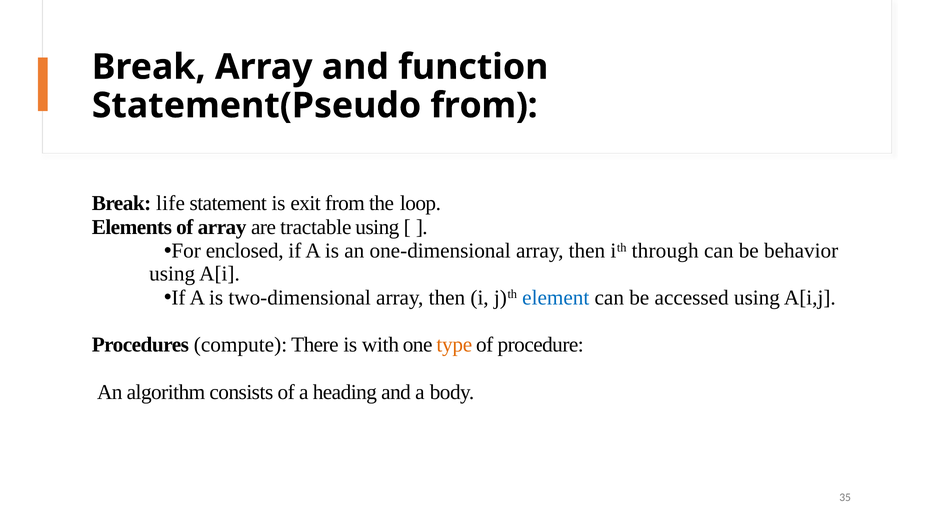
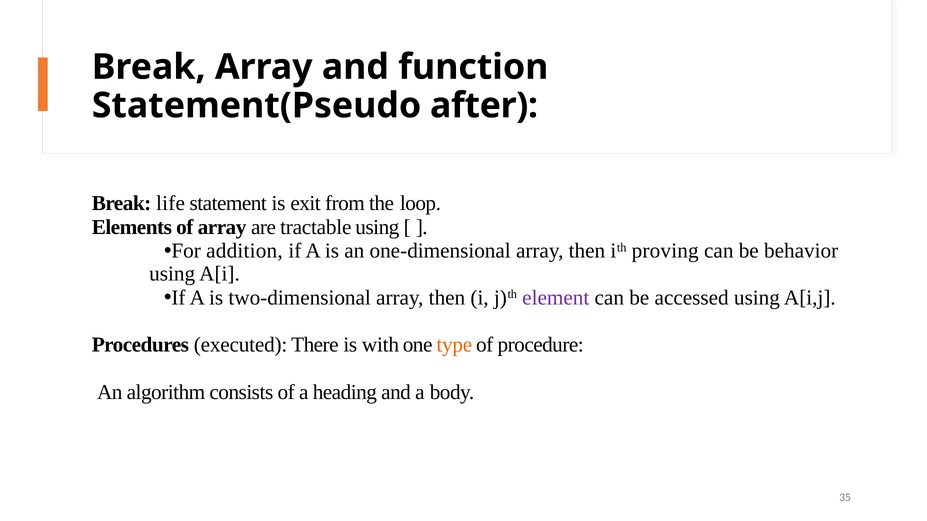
Statement(Pseudo from: from -> after
enclosed: enclosed -> addition
through: through -> proving
element colour: blue -> purple
compute: compute -> executed
